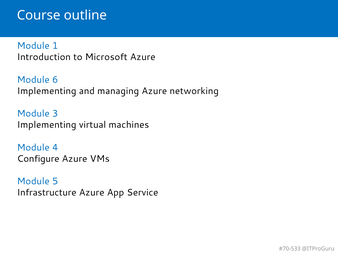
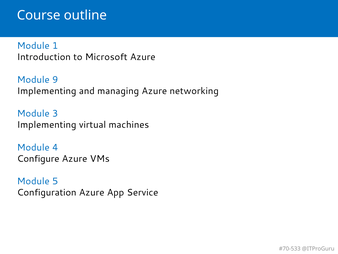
6: 6 -> 9
Infrastructure: Infrastructure -> Configuration
